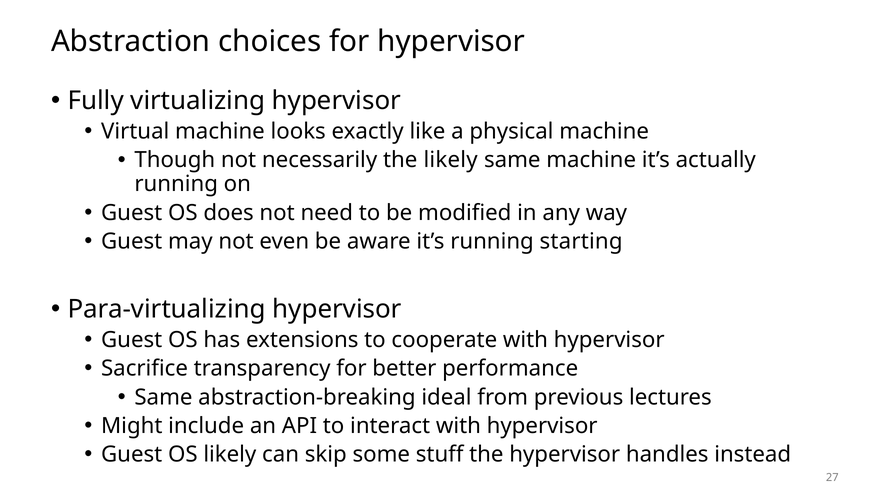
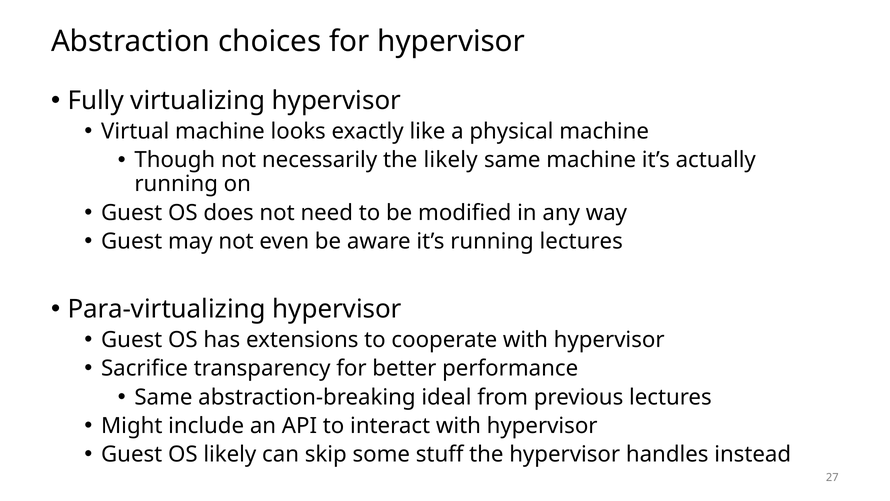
running starting: starting -> lectures
